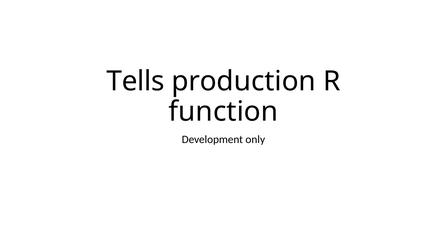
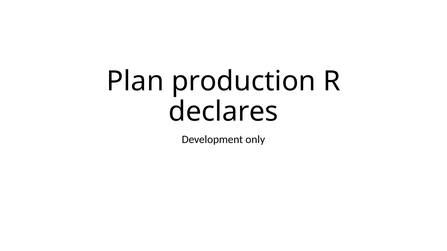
Tells: Tells -> Plan
function: function -> declares
